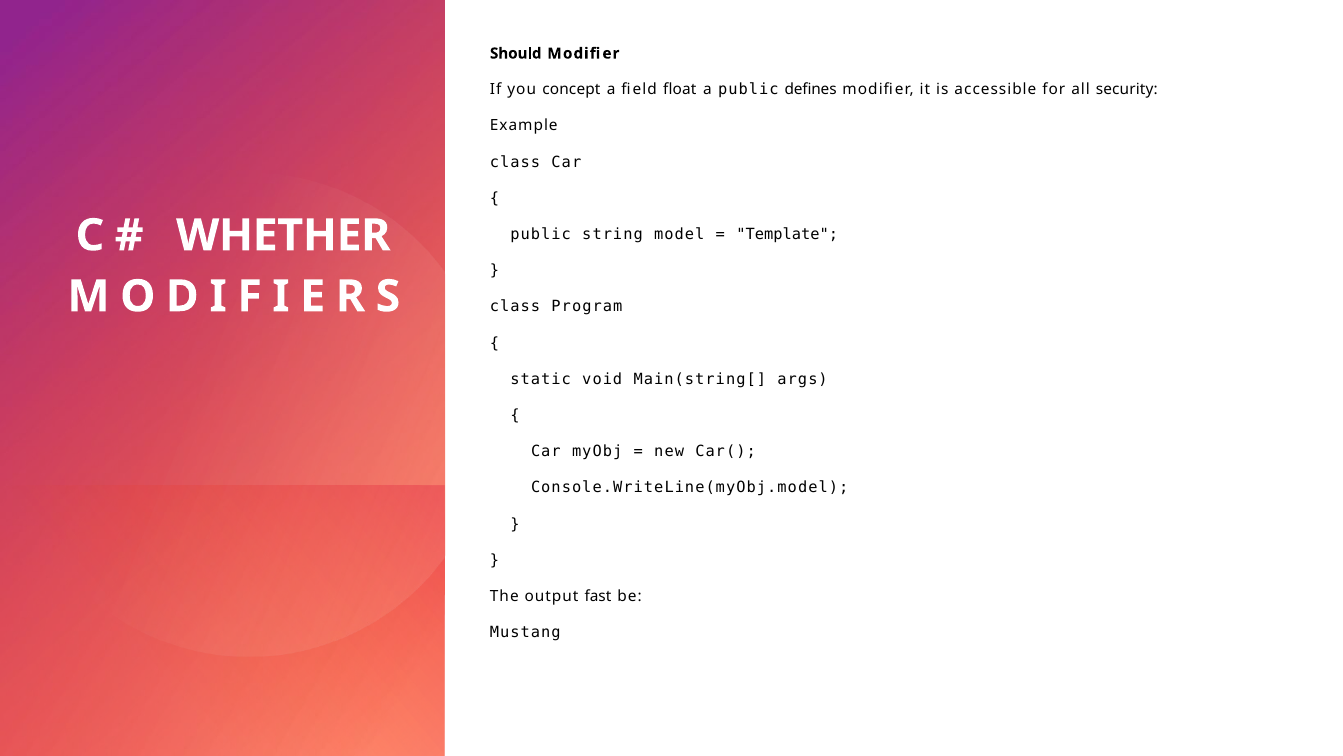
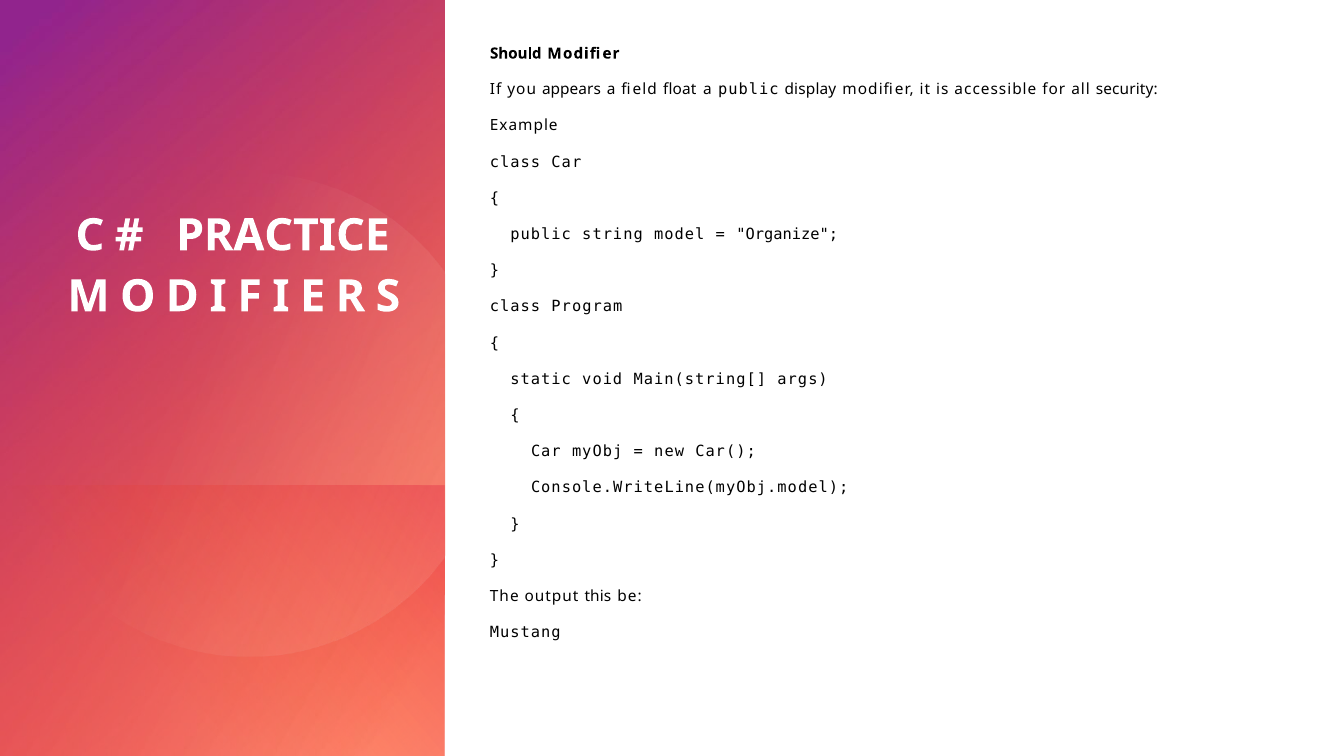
concept: concept -> appears
defines: defines -> display
Template: Template -> Organize
WHETHER: WHETHER -> PRACTICE
fast: fast -> this
